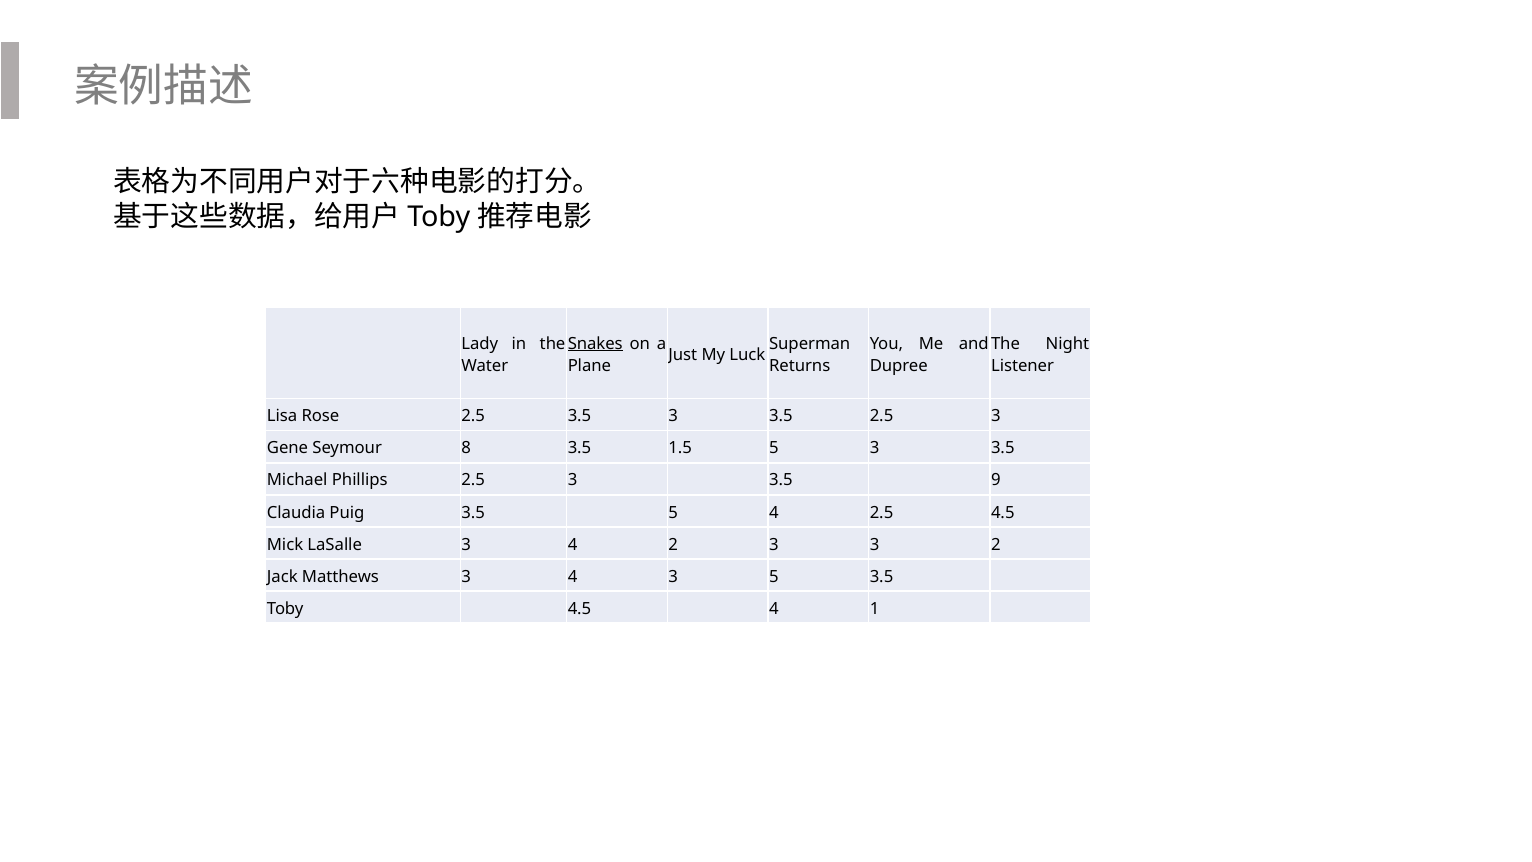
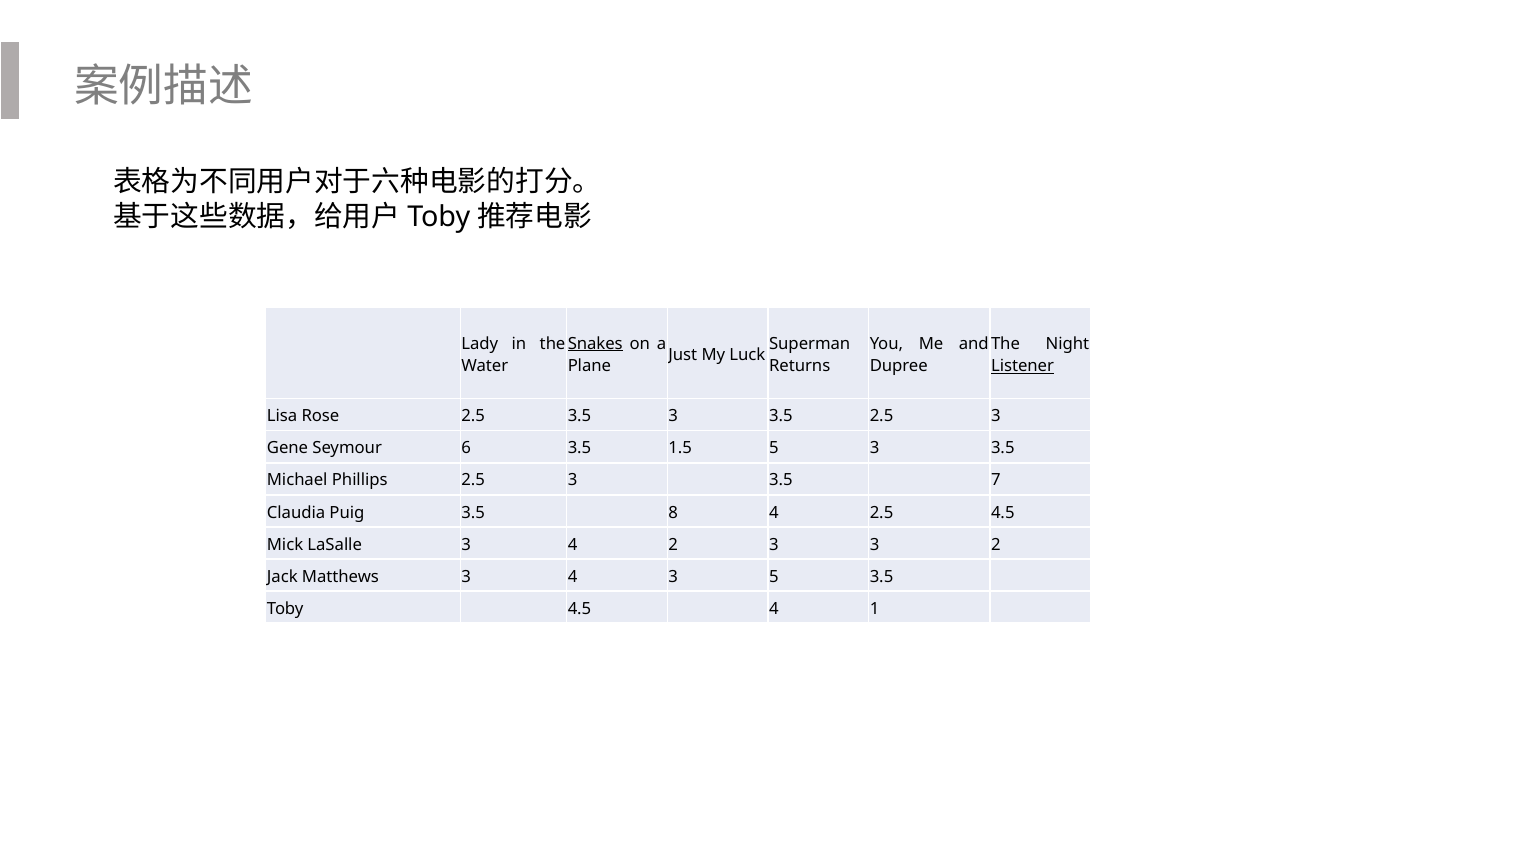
Listener underline: none -> present
8: 8 -> 6
9: 9 -> 7
3.5 5: 5 -> 8
